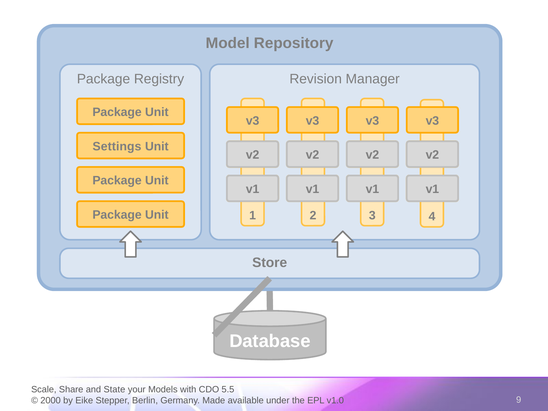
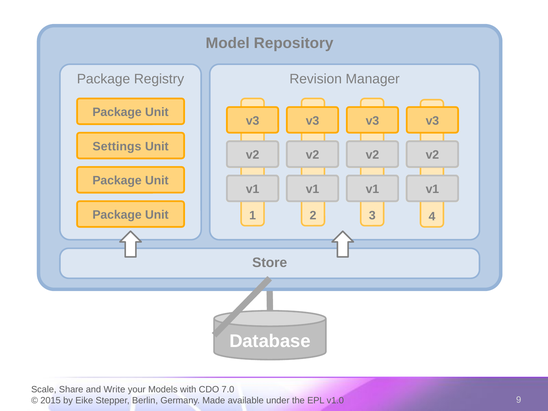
State: State -> Write
5.5: 5.5 -> 7.0
2000: 2000 -> 2015
